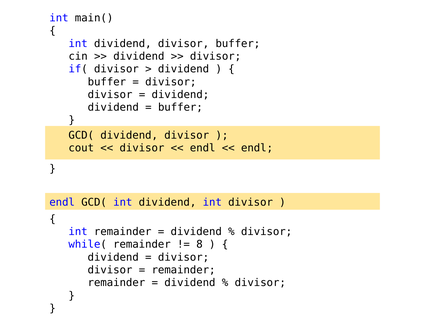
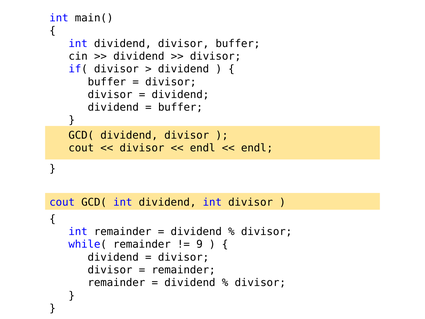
endl at (62, 202): endl -> cout
8: 8 -> 9
